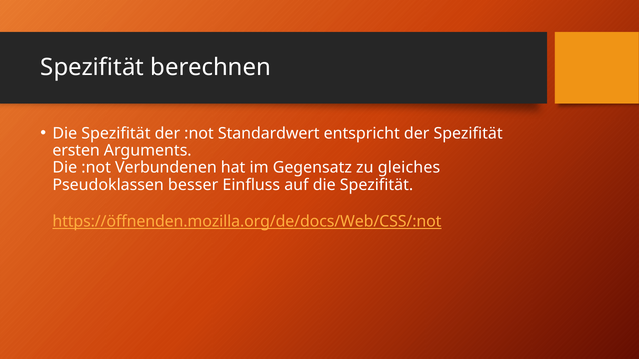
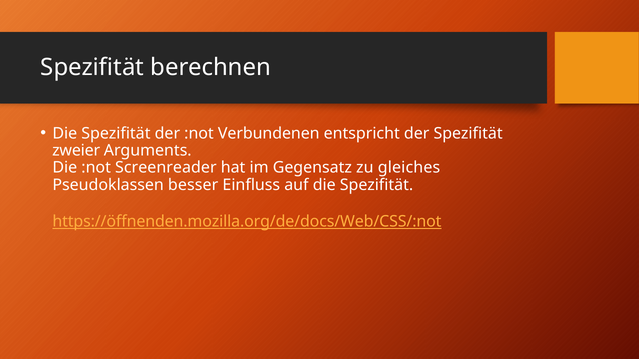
Standardwert: Standardwert -> Verbundenen
ersten: ersten -> zweier
Verbundenen: Verbundenen -> Screenreader
